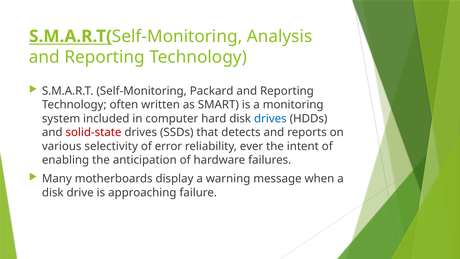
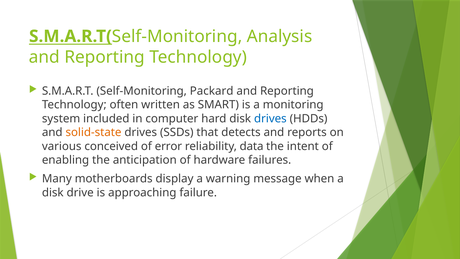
solid-state colour: red -> orange
selectivity: selectivity -> conceived
ever: ever -> data
